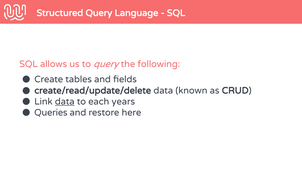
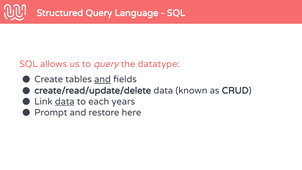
following: following -> datatype
and at (103, 79) underline: none -> present
Queries: Queries -> Prompt
